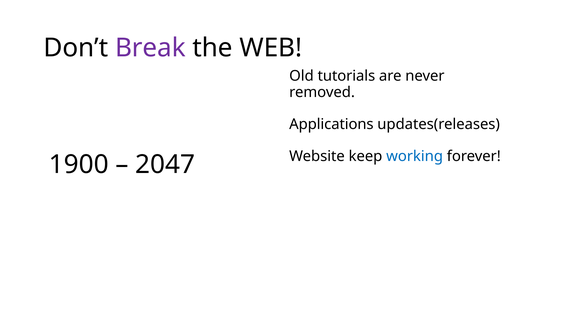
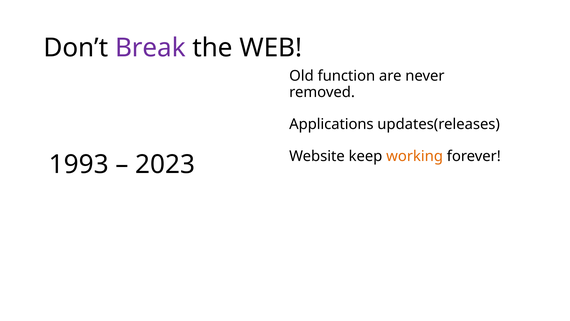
tutorials: tutorials -> function
working colour: blue -> orange
1900: 1900 -> 1993
2047: 2047 -> 2023
